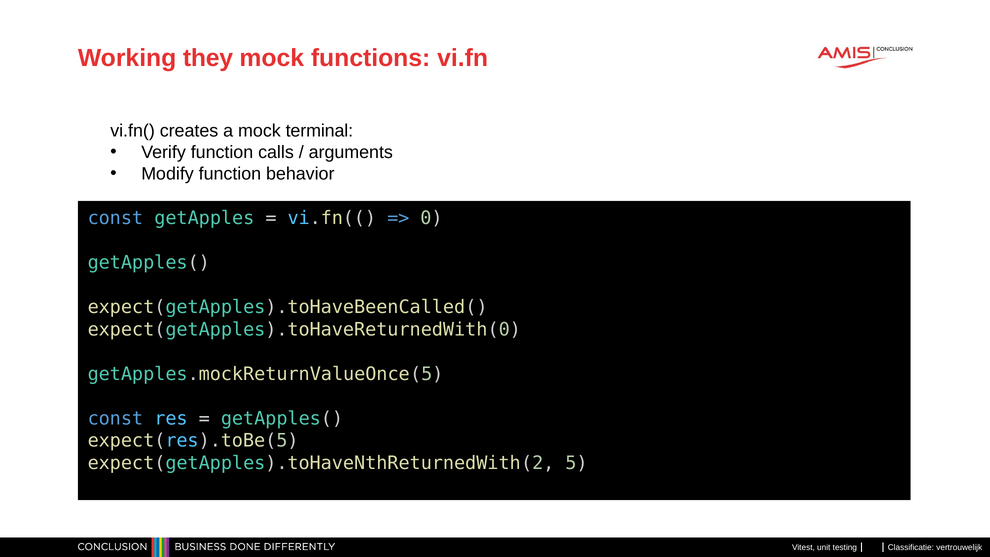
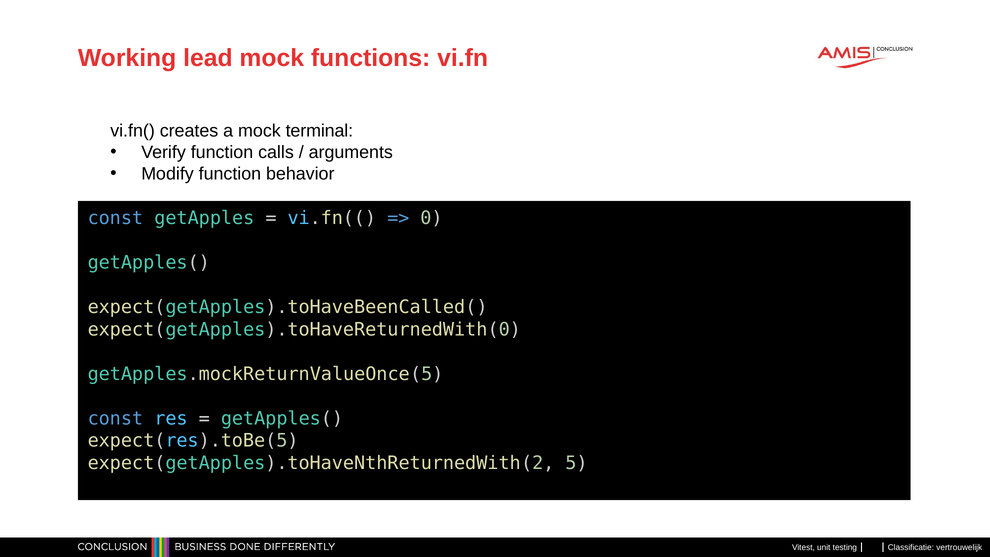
they: they -> lead
